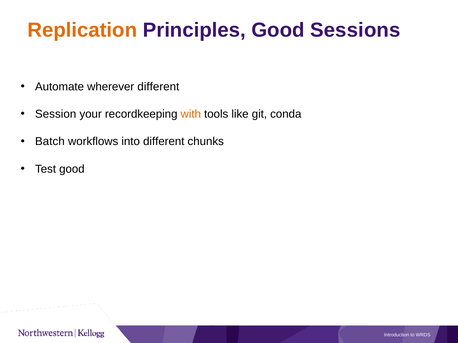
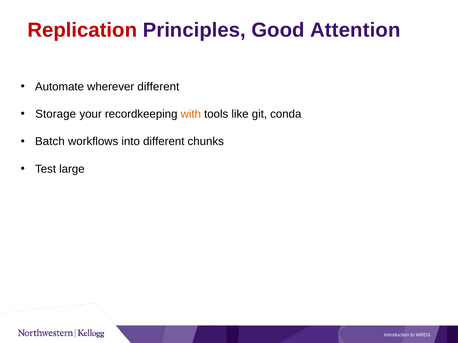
Replication colour: orange -> red
Sessions: Sessions -> Attention
Session: Session -> Storage
Test good: good -> large
